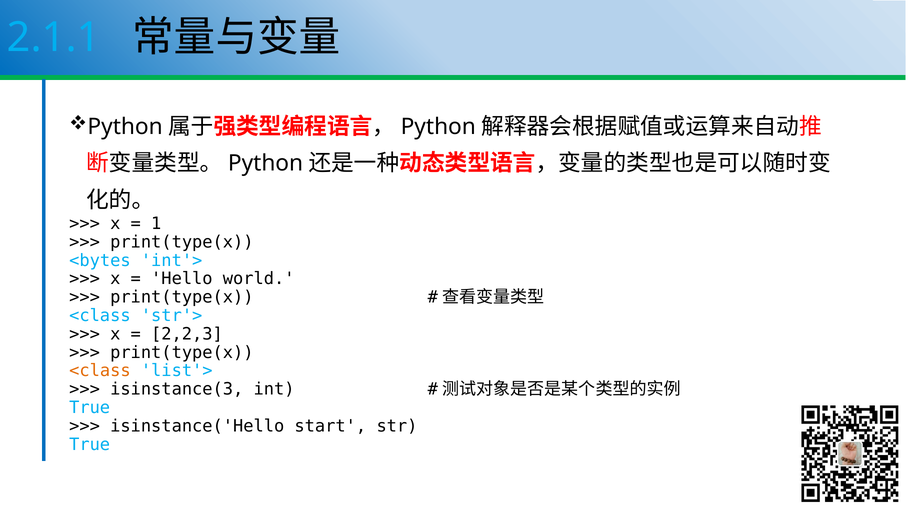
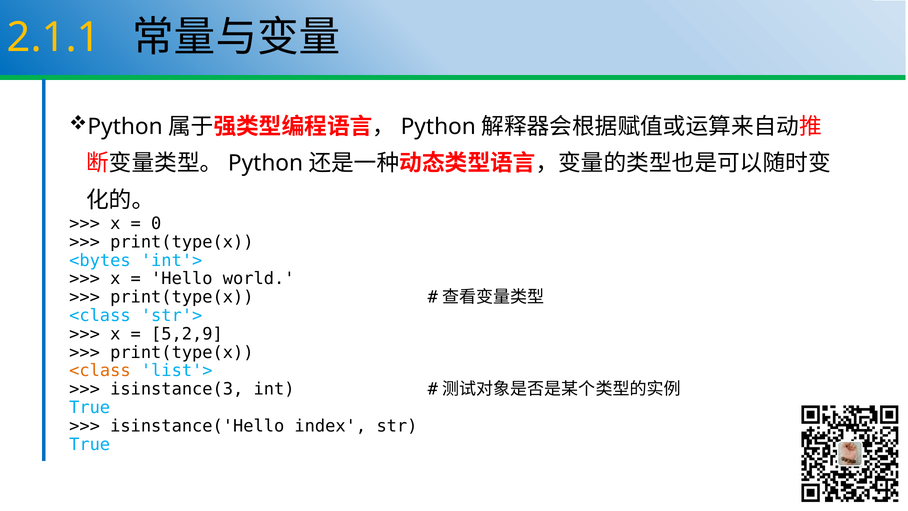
2.1.1 colour: light blue -> yellow
1: 1 -> 0
2,2,3: 2,2,3 -> 5,2,9
start: start -> index
